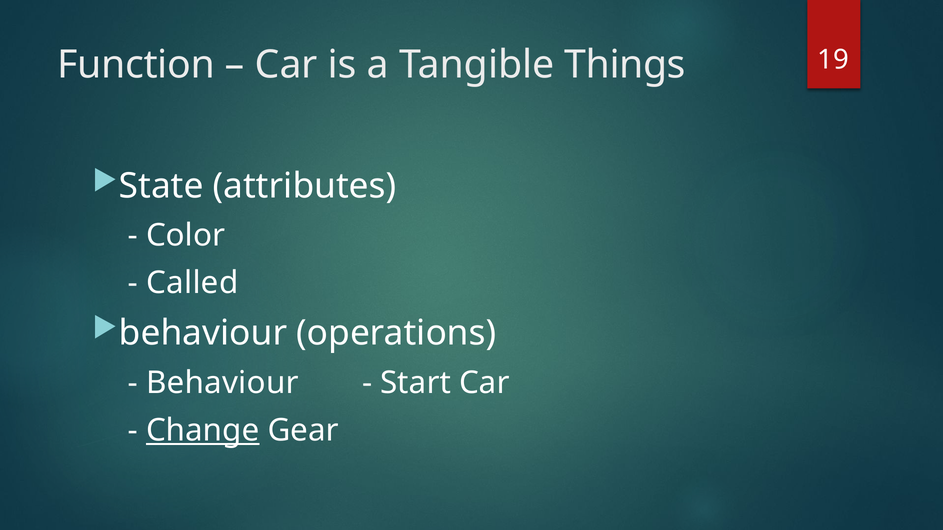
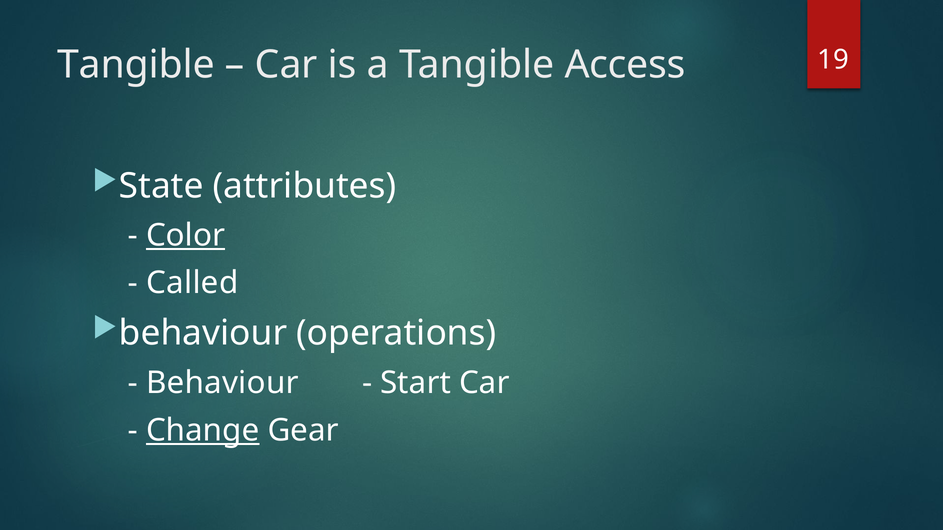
Function at (136, 65): Function -> Tangible
Things: Things -> Access
Color underline: none -> present
